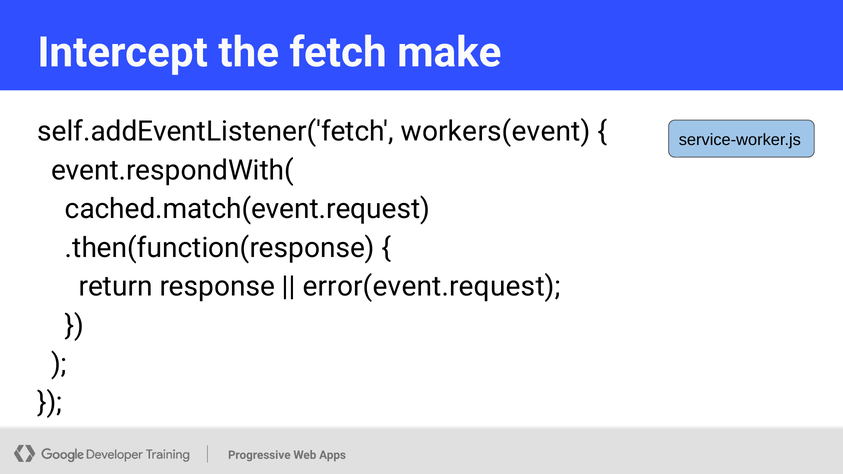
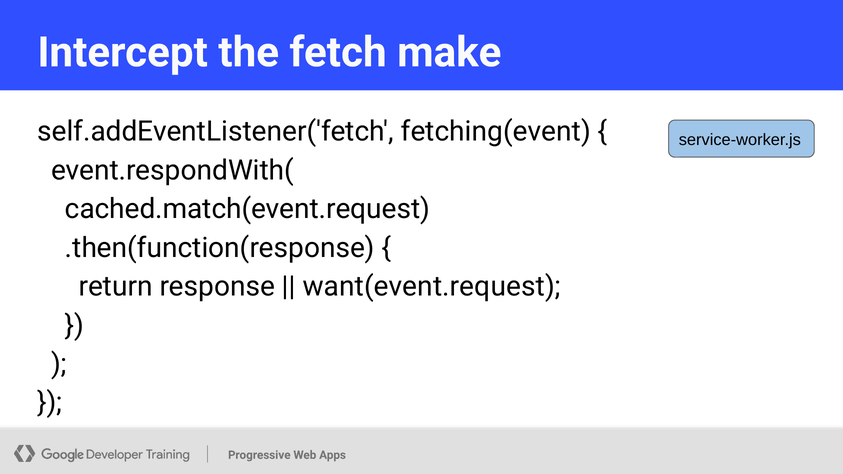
workers(event: workers(event -> fetching(event
error(event.request: error(event.request -> want(event.request
